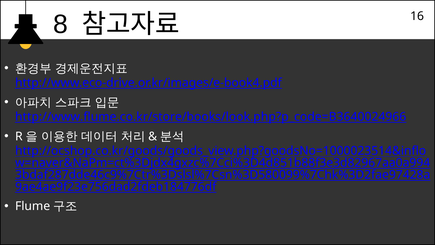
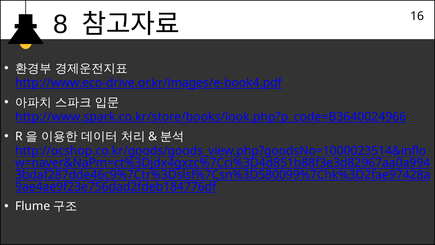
http://www.flume.co.kr/store/books/look.php?p_code=B3640024966: http://www.flume.co.kr/store/books/look.php?p_code=B3640024966 -> http://www.spark.co.kr/store/books/look.php?p_code=B3640024966
